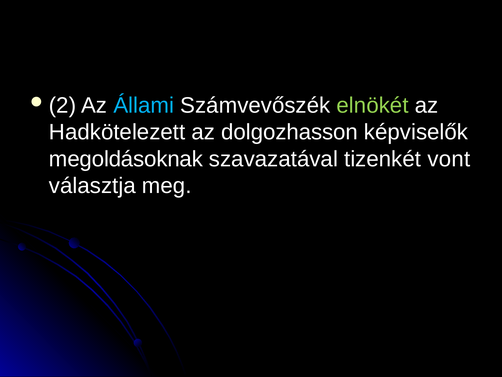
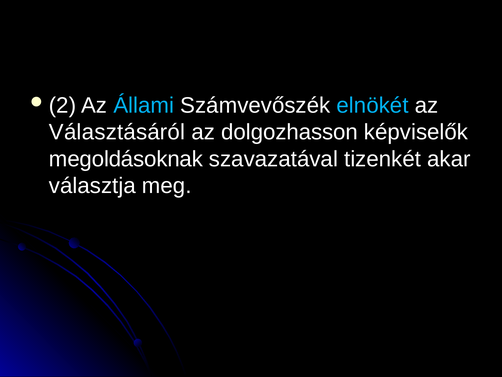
elnökét colour: light green -> light blue
Hadkötelezett: Hadkötelezett -> Választásáról
vont: vont -> akar
